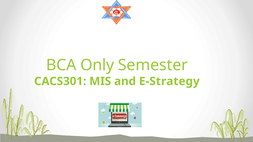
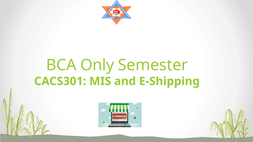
E-Strategy: E-Strategy -> E-Shipping
